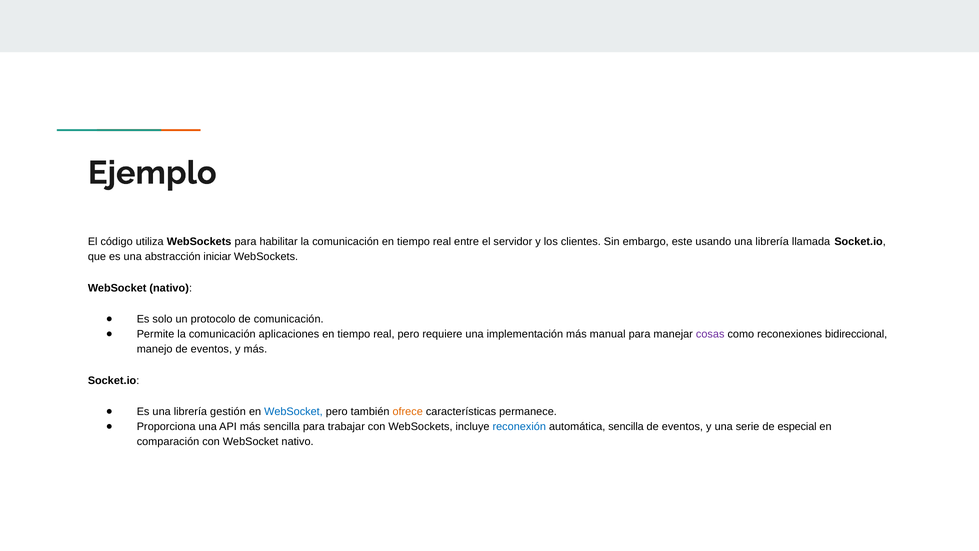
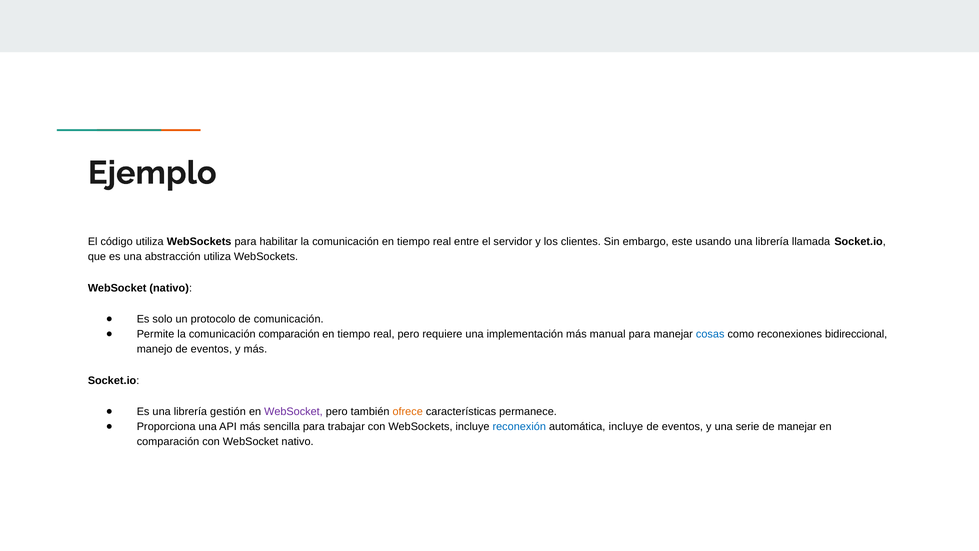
abstracción iniciar: iniciar -> utiliza
comunicación aplicaciones: aplicaciones -> comparación
cosas colour: purple -> blue
WebSocket at (293, 411) colour: blue -> purple
automática sencilla: sencilla -> incluye
de especial: especial -> manejar
